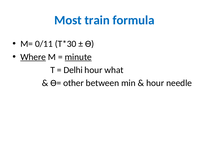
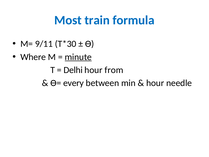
0/11: 0/11 -> 9/11
Where underline: present -> none
what: what -> from
other: other -> every
